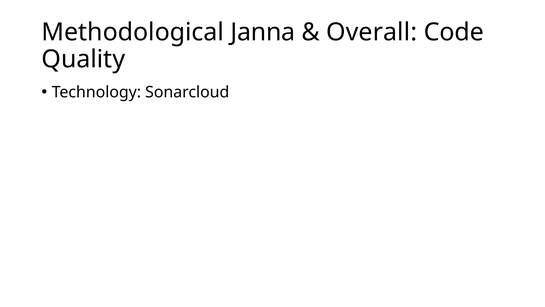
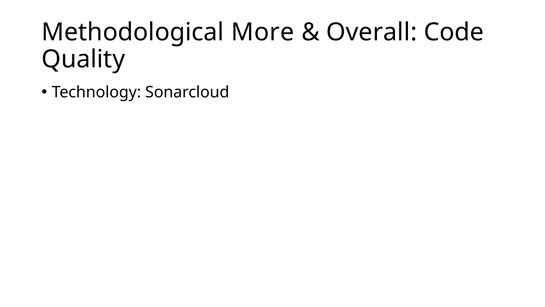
Janna: Janna -> More
